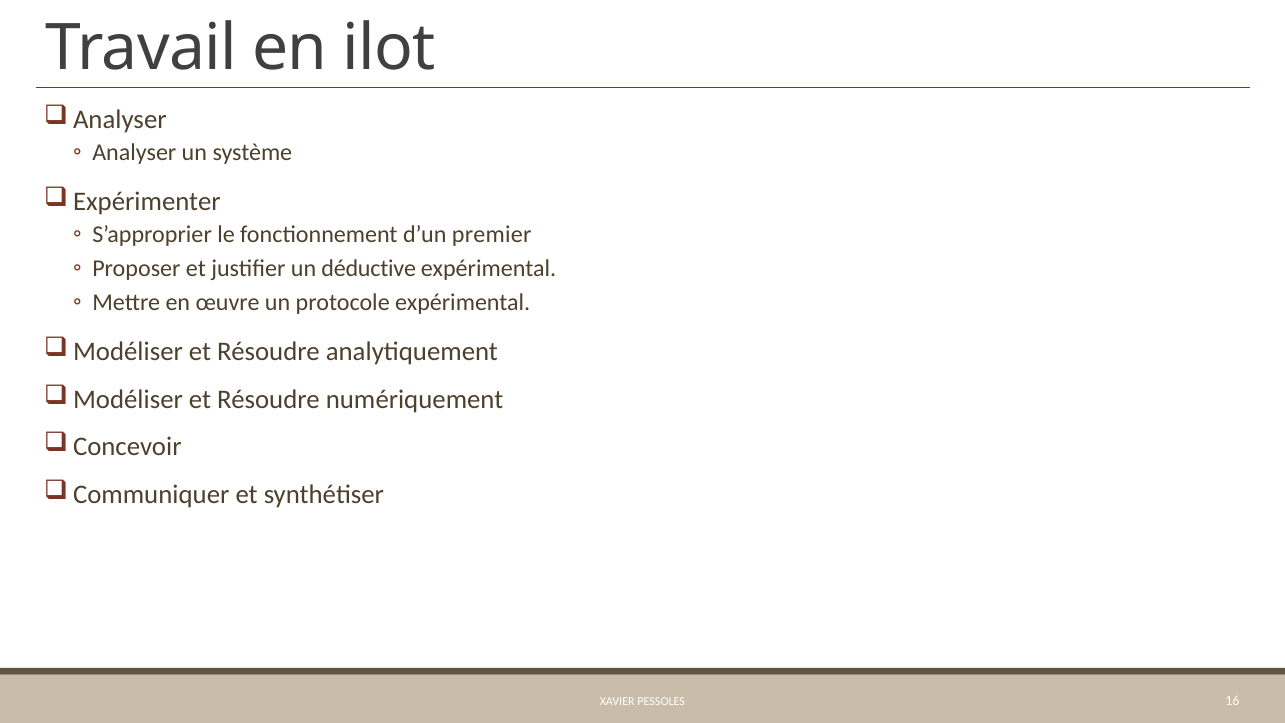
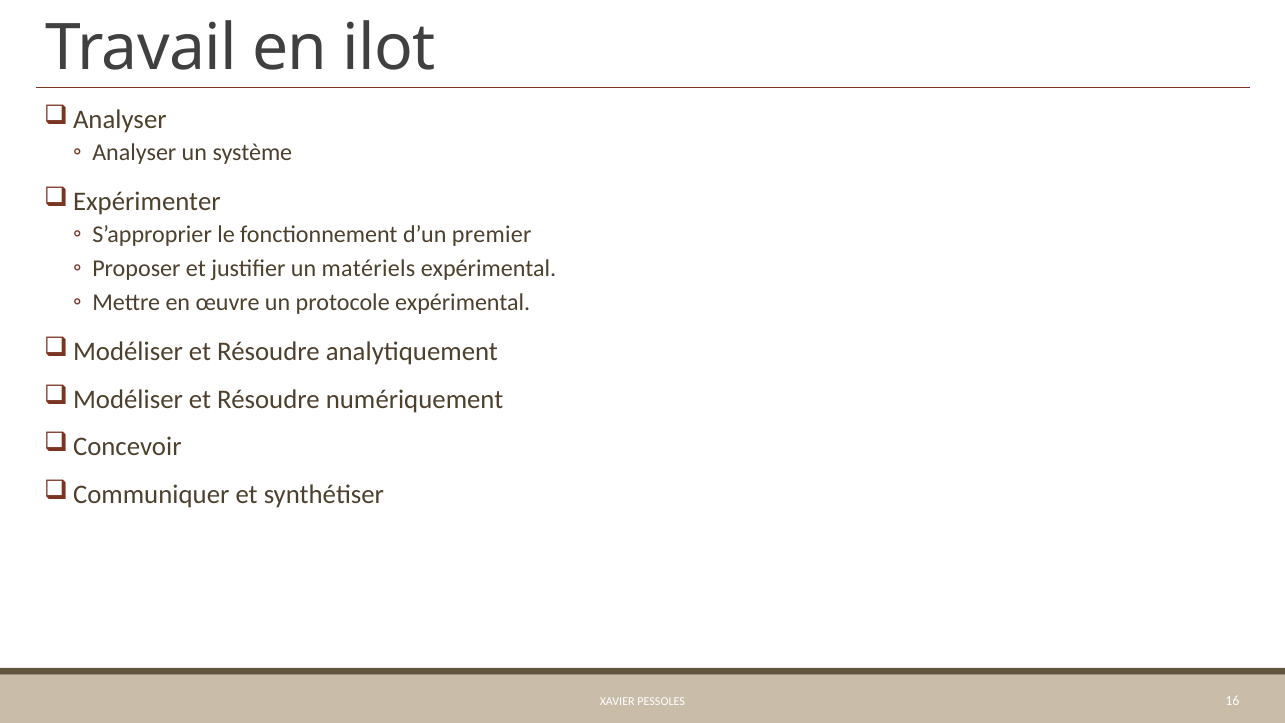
déductive: déductive -> matériels
